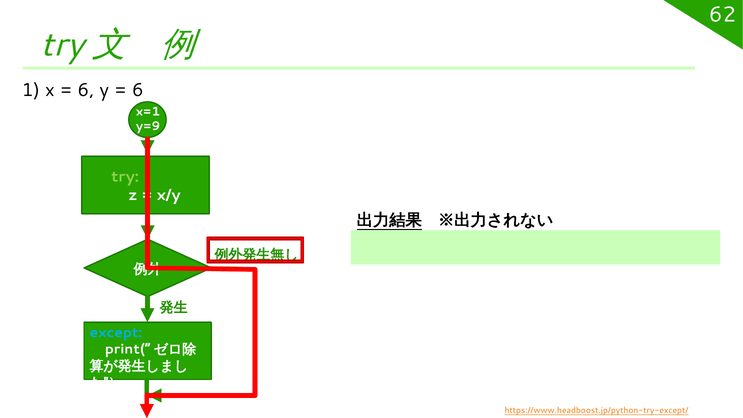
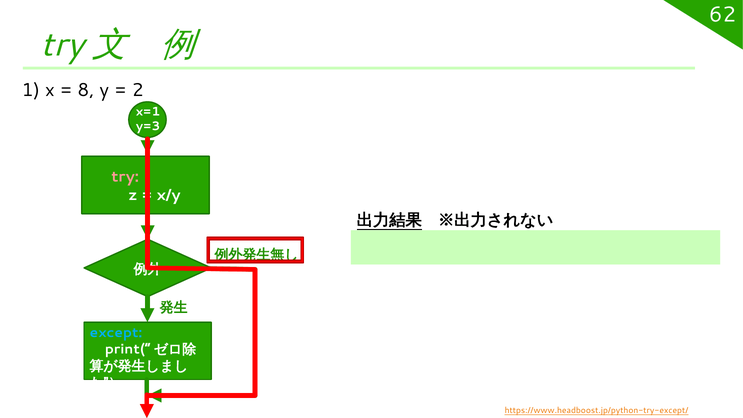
6 at (86, 90): 6 -> 8
6 at (138, 90): 6 -> 2
y=9: y=9 -> y=3
try colour: light green -> pink
